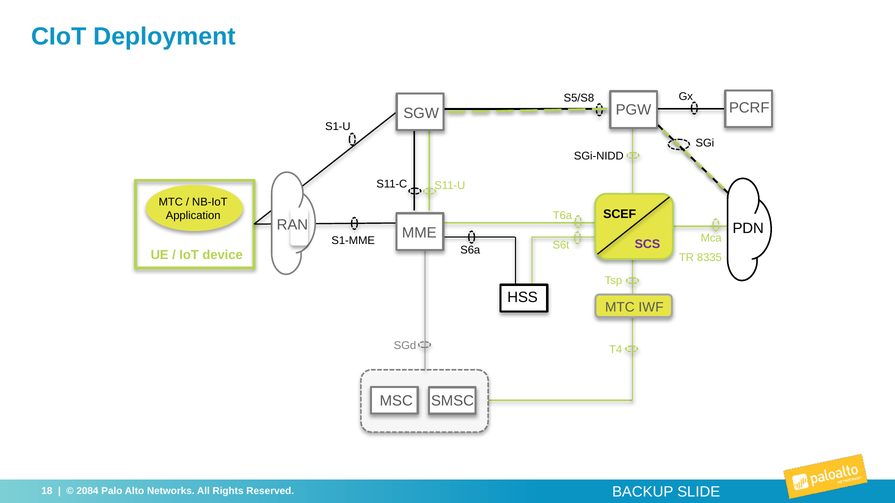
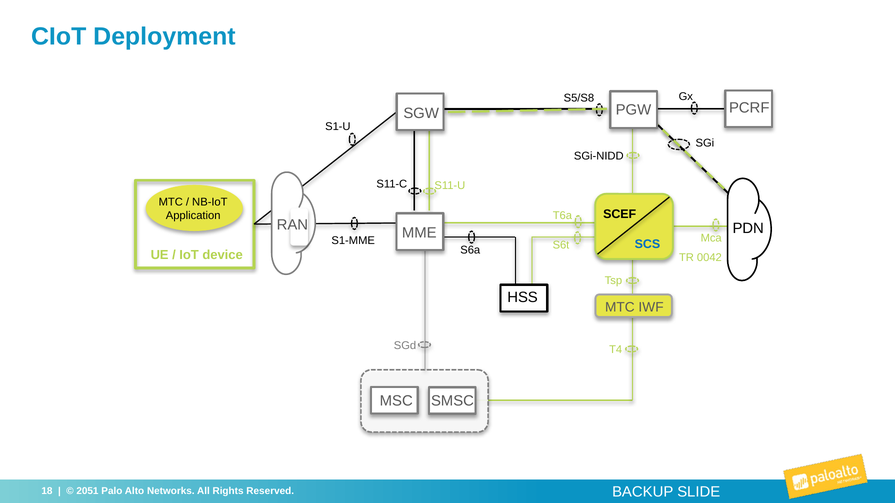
SCS colour: purple -> blue
8335: 8335 -> 0042
2084: 2084 -> 2051
